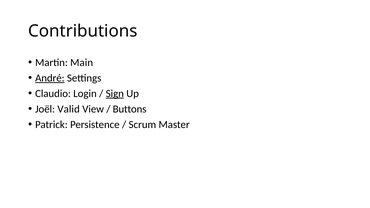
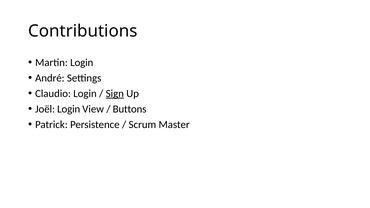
Martin Main: Main -> Login
André underline: present -> none
Joël Valid: Valid -> Login
